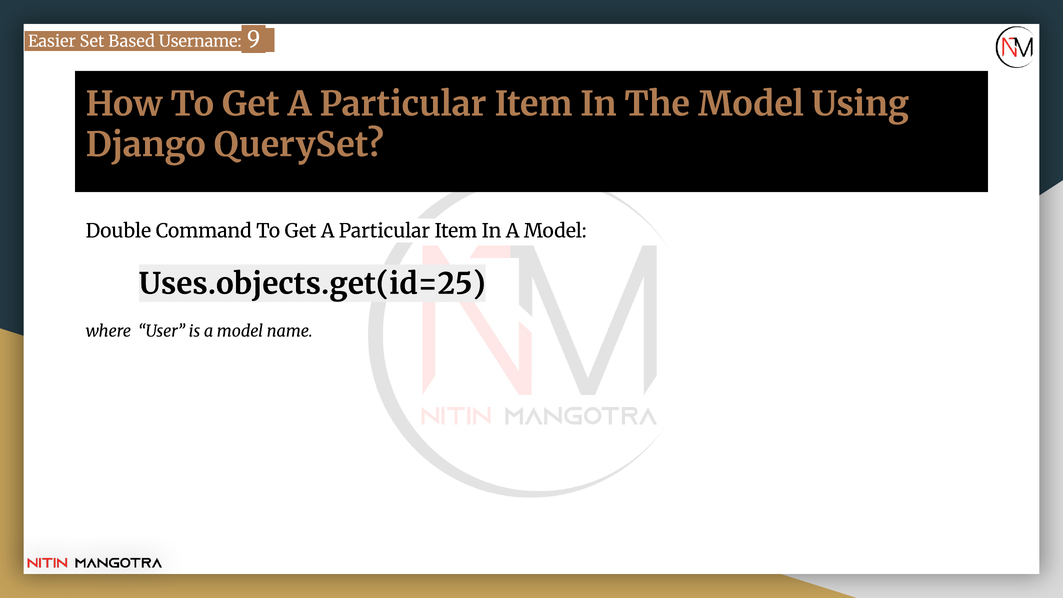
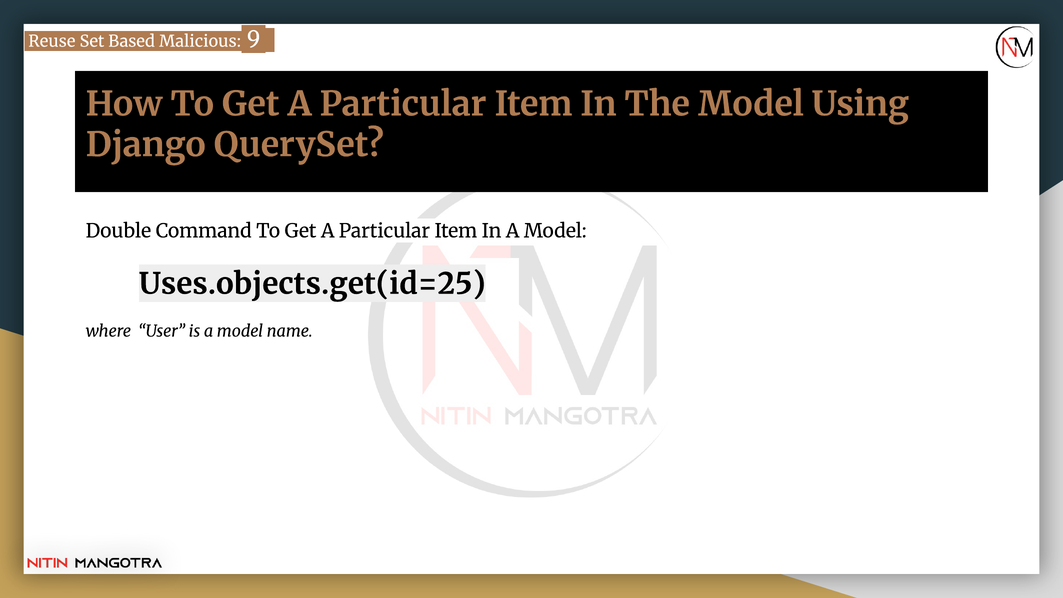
Easier: Easier -> Reuse
Username: Username -> Malicious
